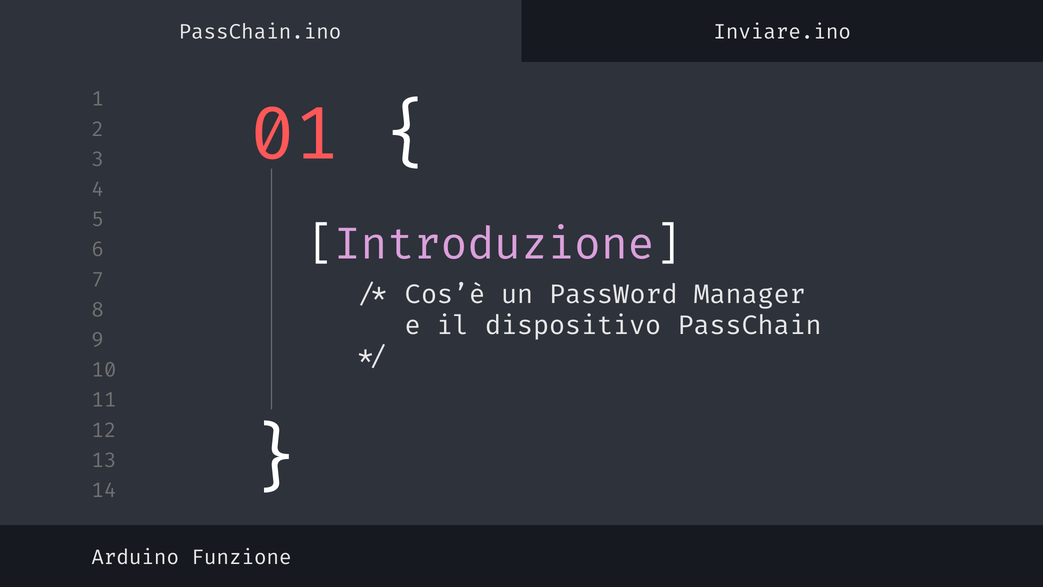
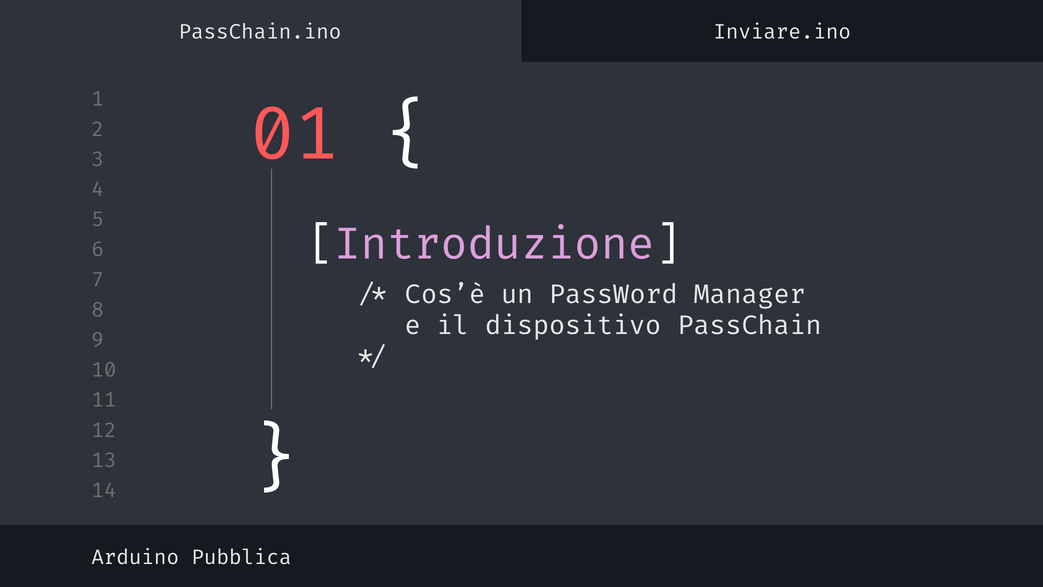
Funzione: Funzione -> Pubblica
